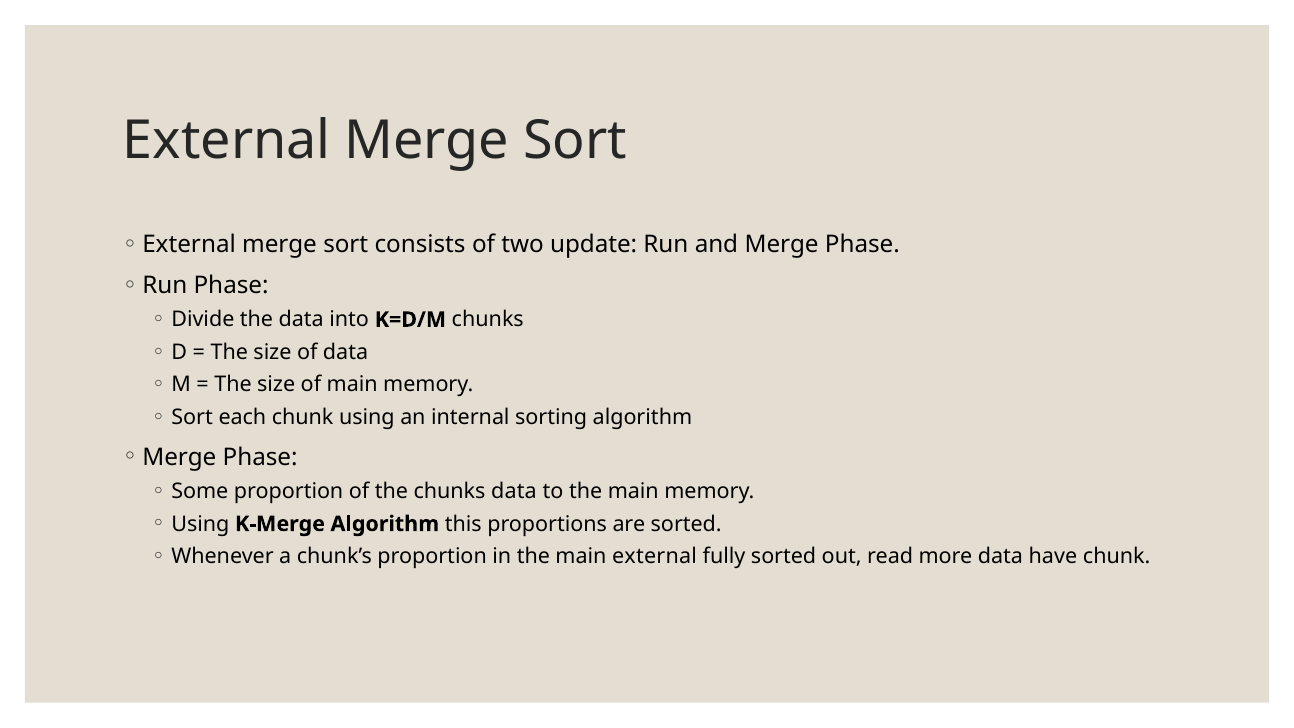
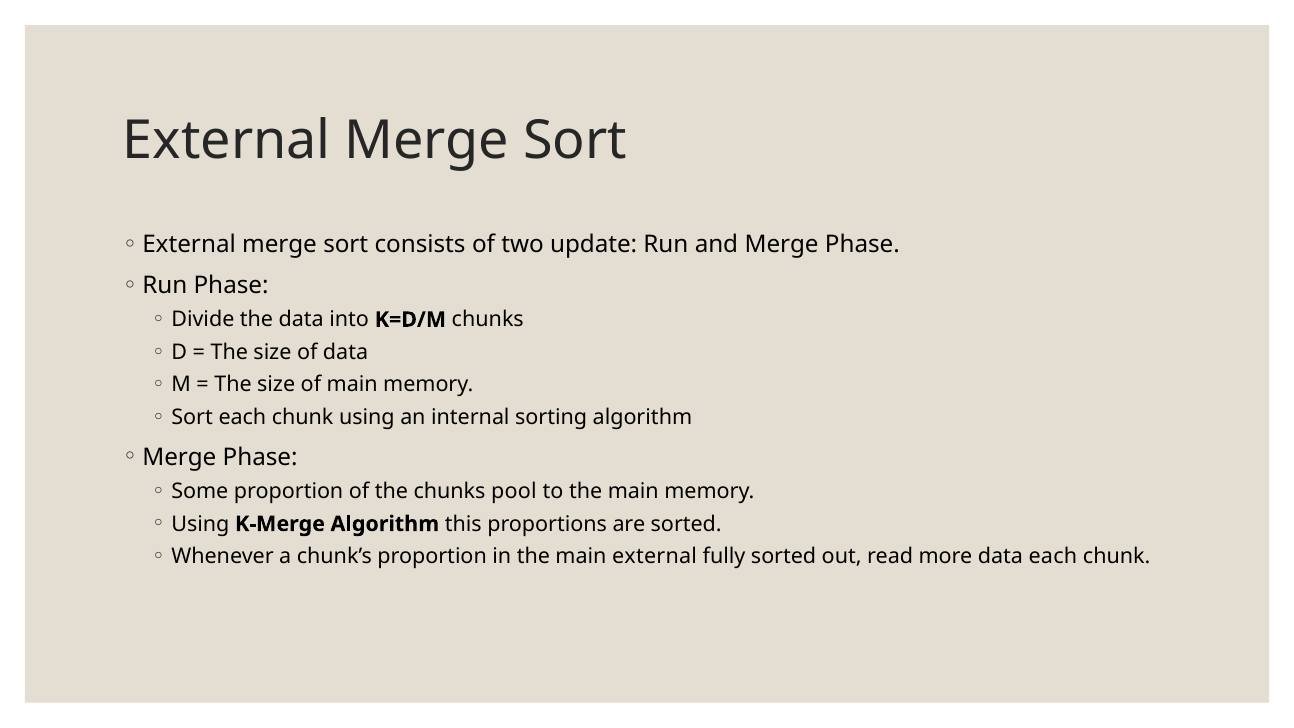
chunks data: data -> pool
data have: have -> each
